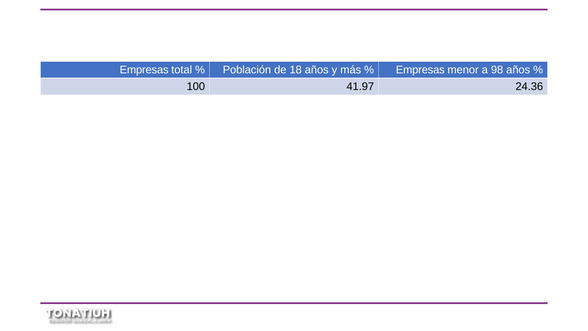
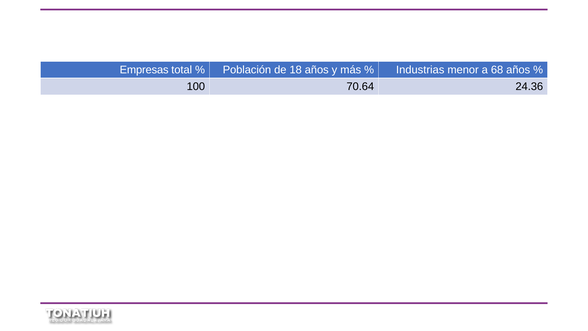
Empresas at (420, 70): Empresas -> Industrias
98: 98 -> 68
41.97: 41.97 -> 70.64
